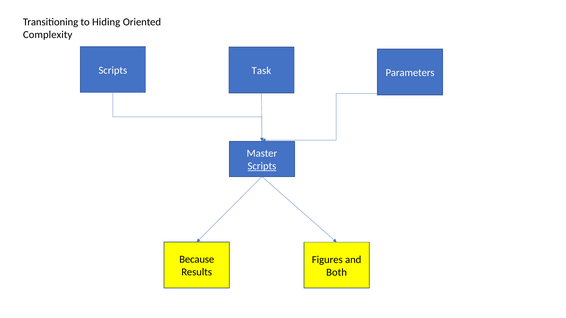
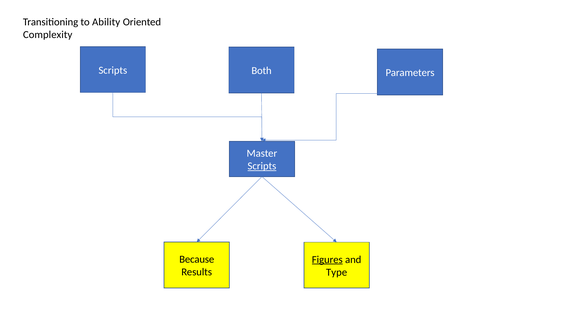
Hiding: Hiding -> Ability
Task: Task -> Both
Figures underline: none -> present
Both: Both -> Type
